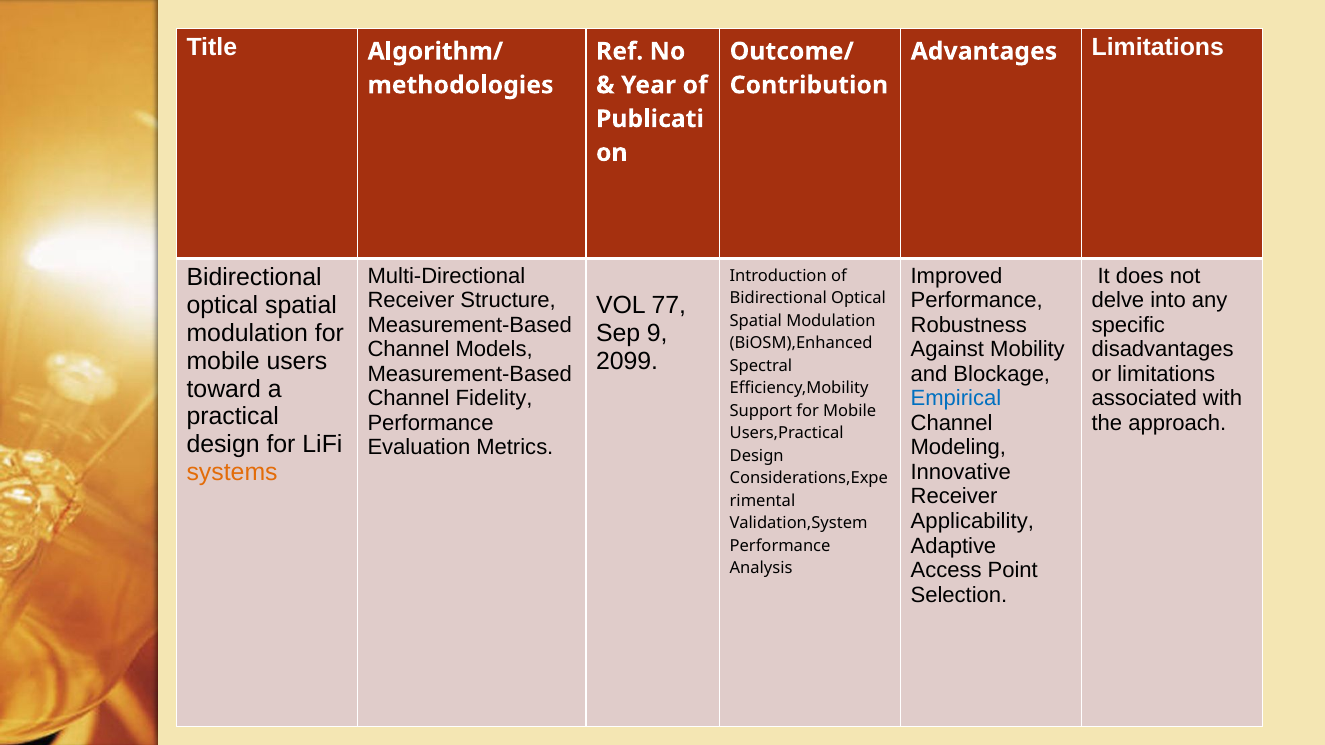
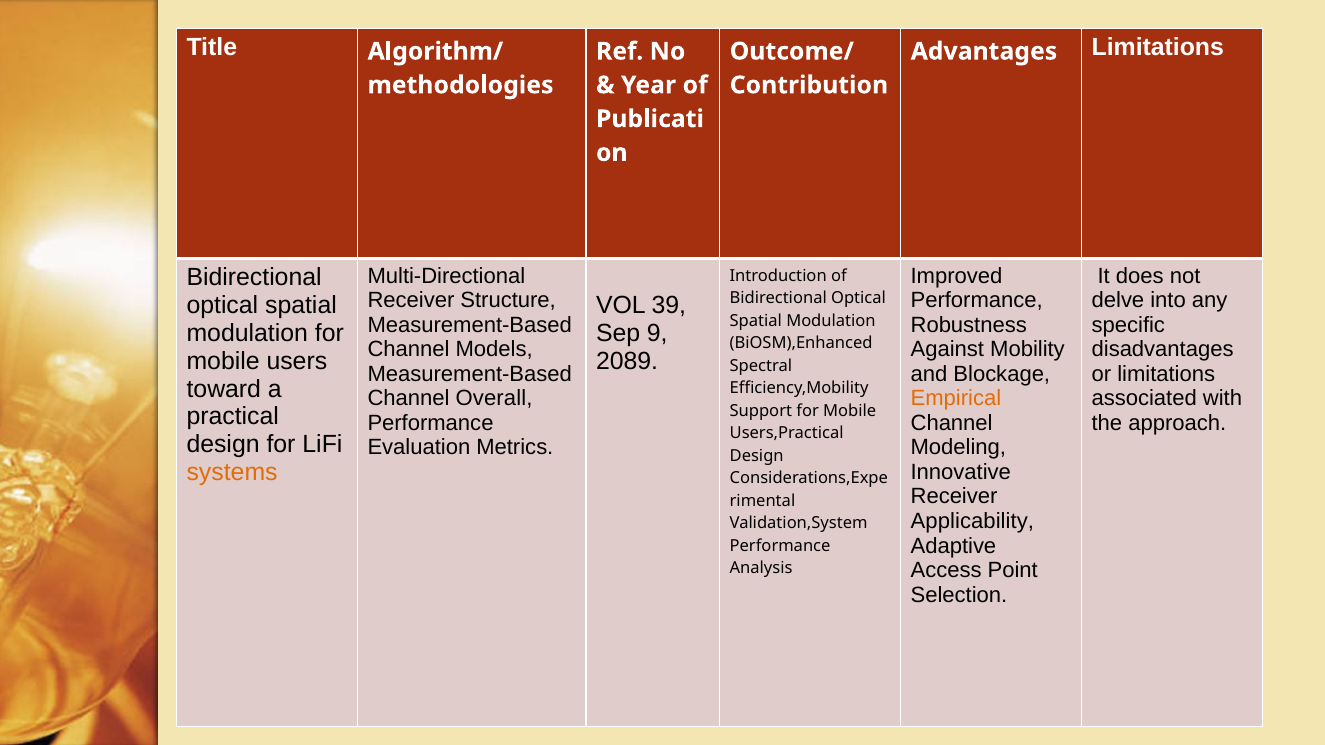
77: 77 -> 39
2099: 2099 -> 2089
Fidelity: Fidelity -> Overall
Empirical colour: blue -> orange
